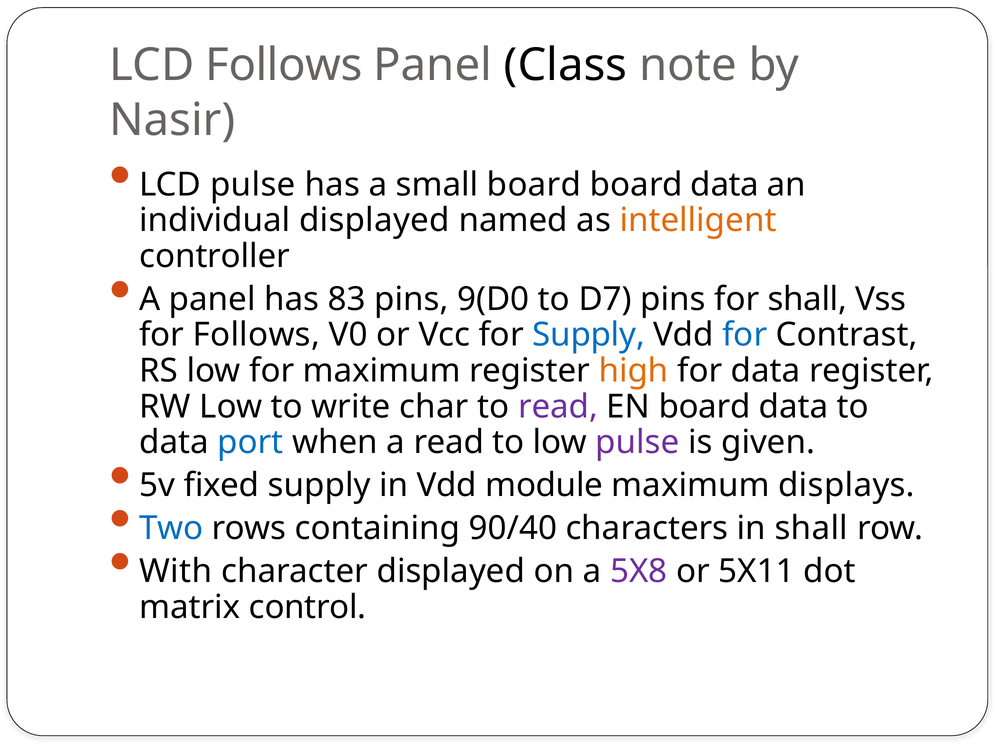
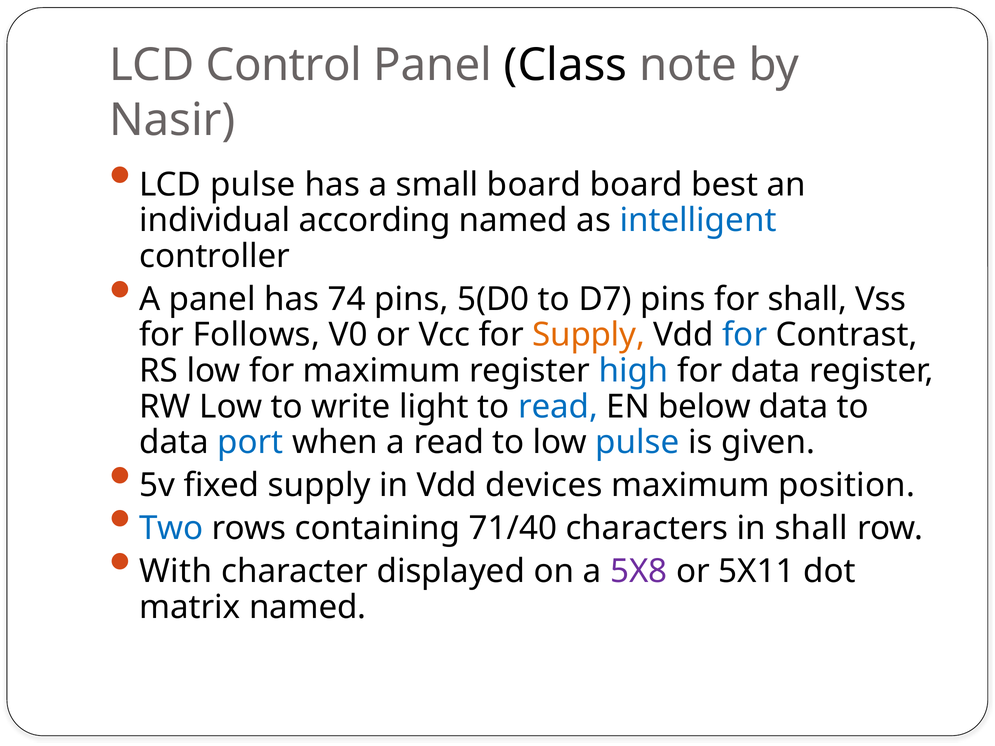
LCD Follows: Follows -> Control
data at (725, 185): data -> best
individual displayed: displayed -> according
intelligent colour: orange -> blue
83: 83 -> 74
9(D0: 9(D0 -> 5(D0
Supply at (589, 335) colour: blue -> orange
high colour: orange -> blue
char: char -> light
read at (558, 407) colour: purple -> blue
EN board: board -> below
pulse at (638, 443) colour: purple -> blue
module: module -> devices
displays: displays -> position
90/40: 90/40 -> 71/40
matrix control: control -> named
